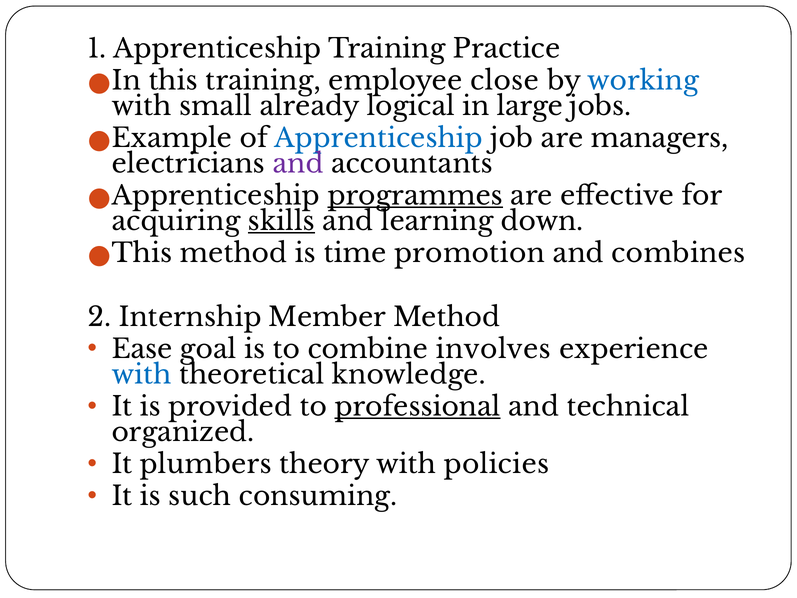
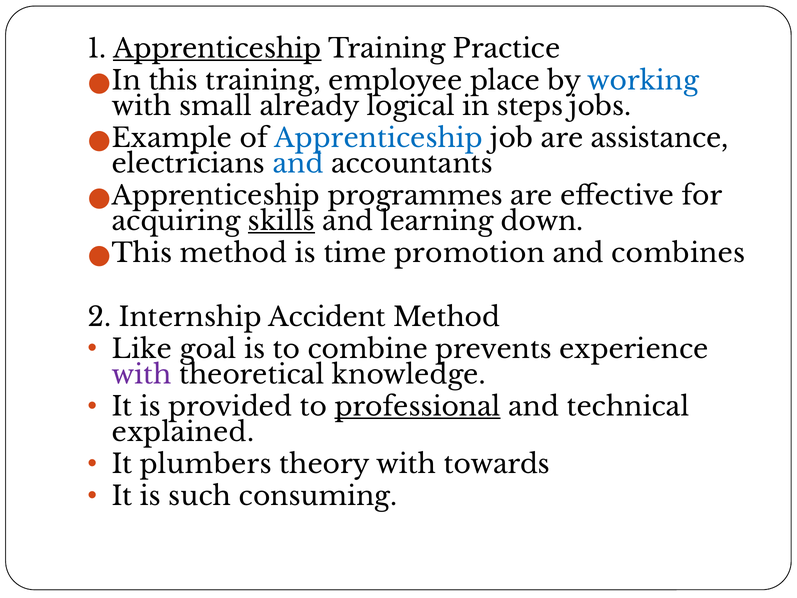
Apprenticeship at (217, 49) underline: none -> present
close: close -> place
large: large -> steps
managers: managers -> assistance
and at (298, 164) colour: purple -> blue
programmes underline: present -> none
Member: Member -> Accident
Ease: Ease -> Like
involves: involves -> prevents
with at (142, 375) colour: blue -> purple
organized: organized -> explained
policies: policies -> towards
